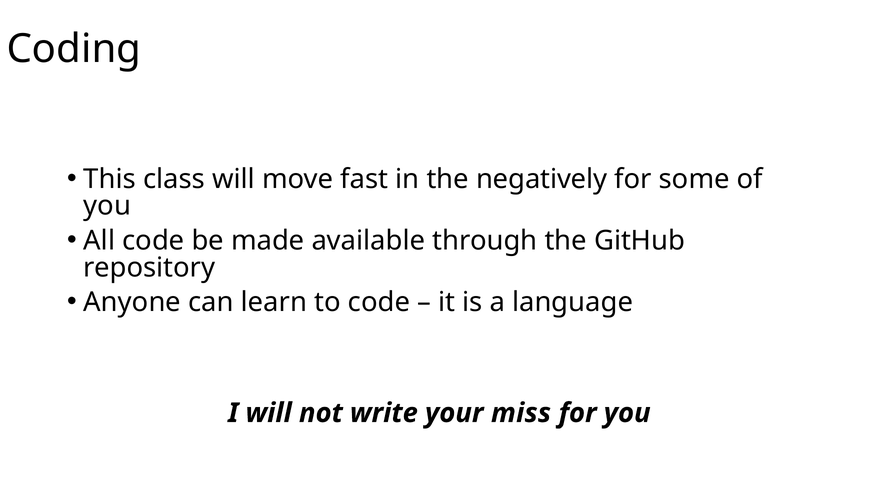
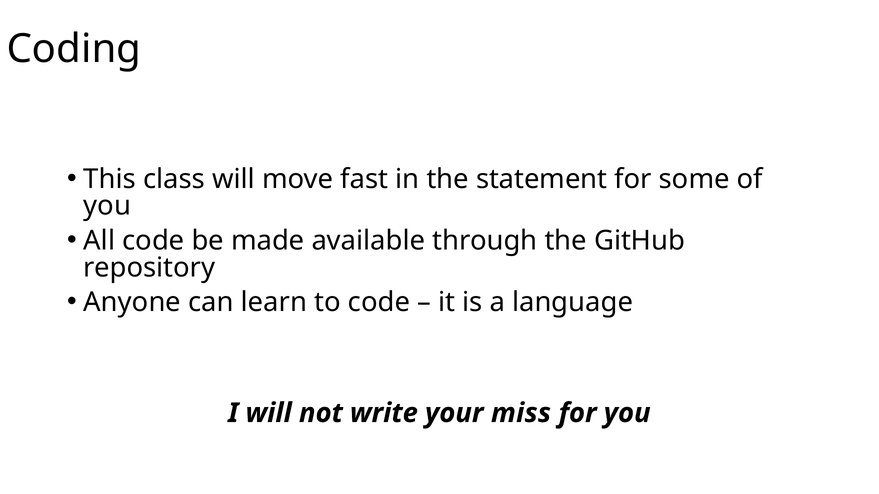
negatively: negatively -> statement
